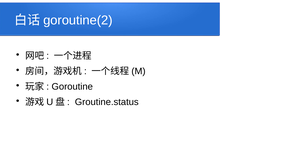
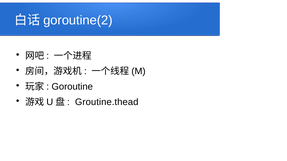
Groutine.status: Groutine.status -> Groutine.thead
